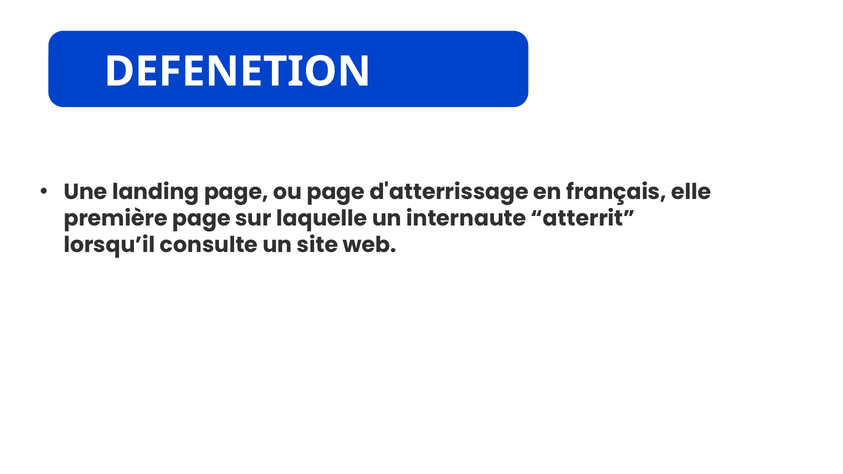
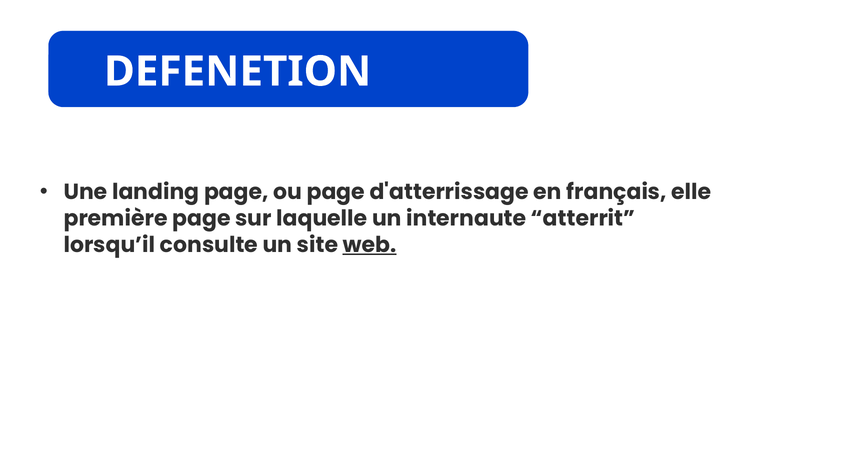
web underline: none -> present
